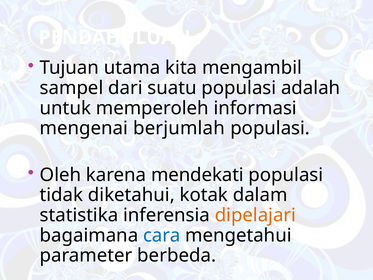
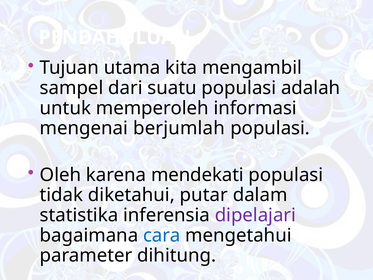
kotak: kotak -> putar
dipelajari colour: orange -> purple
berbeda: berbeda -> dihitung
